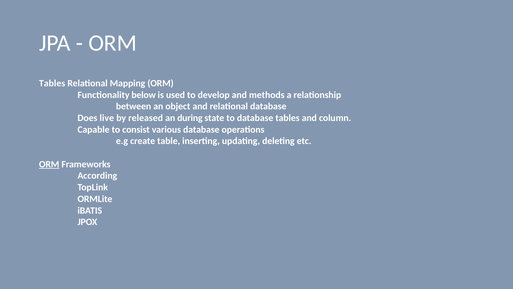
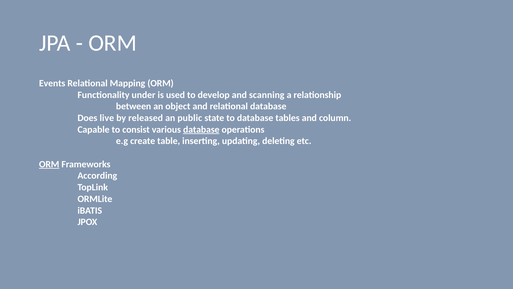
Tables at (52, 83): Tables -> Events
below: below -> under
methods: methods -> scanning
during: during -> public
database at (201, 129) underline: none -> present
